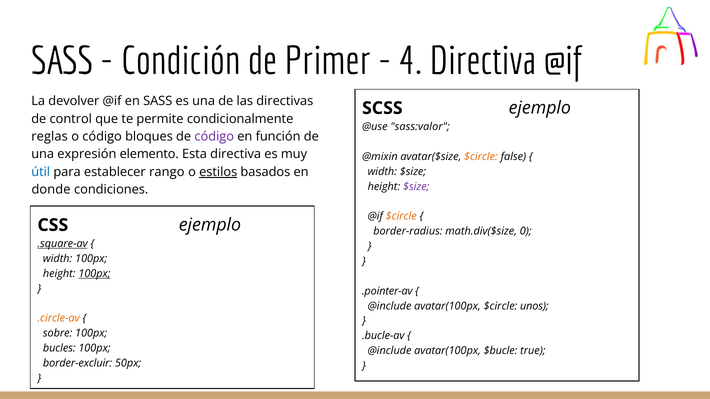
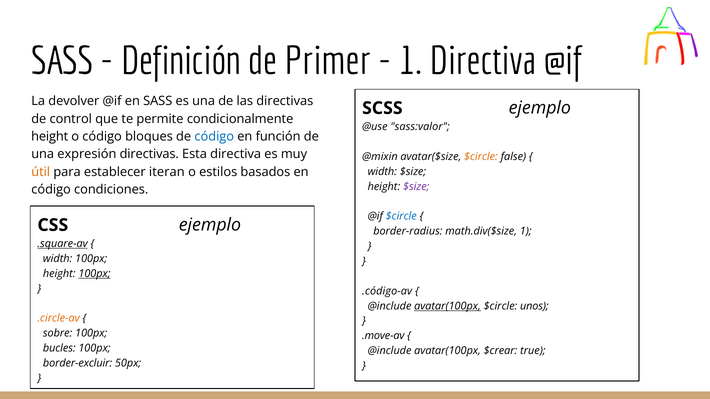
Condición: Condición -> Definición
4 at (411, 61): 4 -> 1
reglas at (50, 137): reglas -> height
código at (214, 137) colour: purple -> blue
expresión elemento: elemento -> directivas
útil colour: blue -> orange
rango: rango -> iteran
estilos underline: present -> none
donde at (51, 190): donde -> código
$circle at (401, 217) colour: orange -> blue
math.div($size 0: 0 -> 1
.pointer-av: .pointer-av -> .código-av
avatar(100px at (447, 306) underline: none -> present
.bucle-av: .bucle-av -> .move-av
$bucle: $bucle -> $crear
